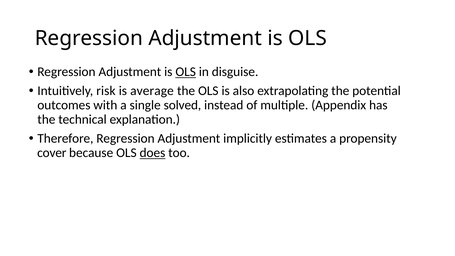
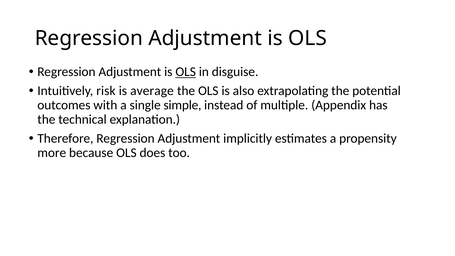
solved: solved -> simple
cover: cover -> more
does underline: present -> none
